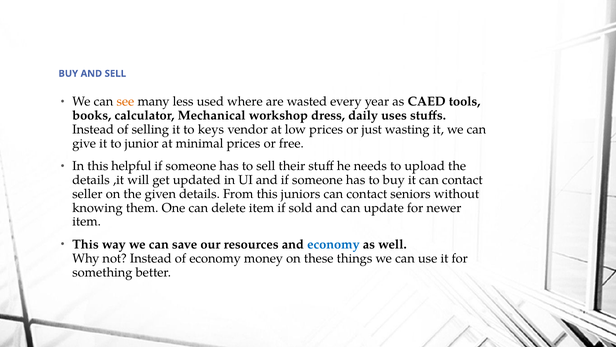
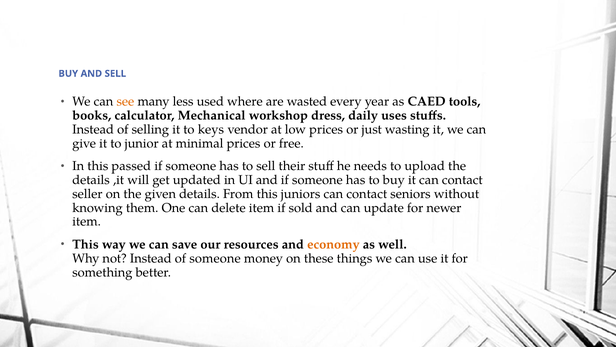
helpful: helpful -> passed
economy at (333, 244) colour: blue -> orange
of economy: economy -> someone
